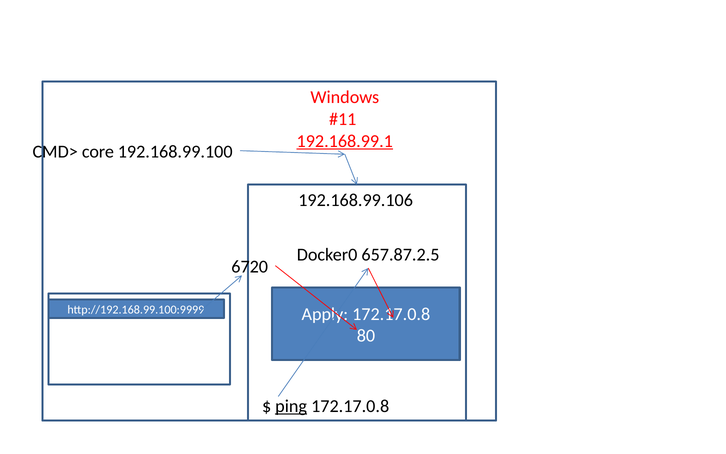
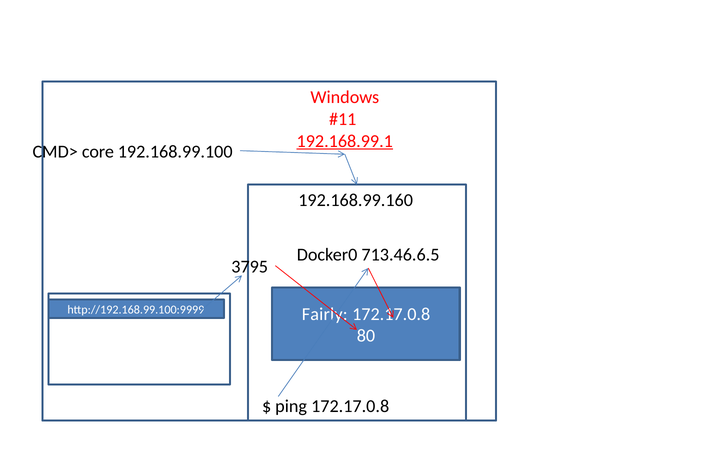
192.168.99.106: 192.168.99.106 -> 192.168.99.160
657.87.2.5: 657.87.2.5 -> 713.46.6.5
6720: 6720 -> 3795
Apply: Apply -> Fairly
ping underline: present -> none
